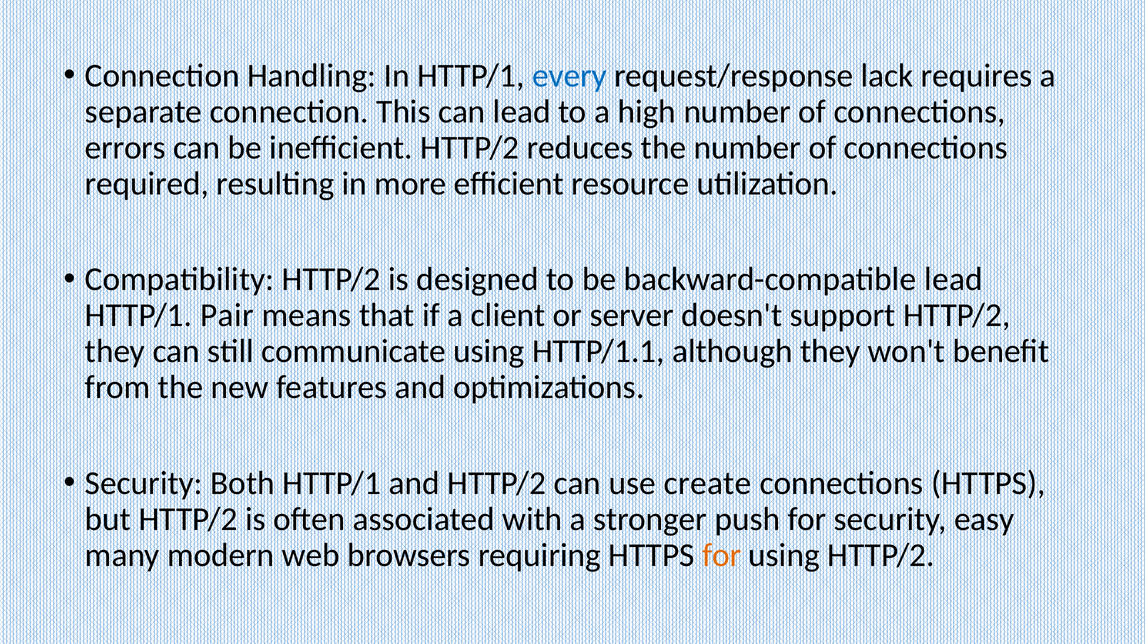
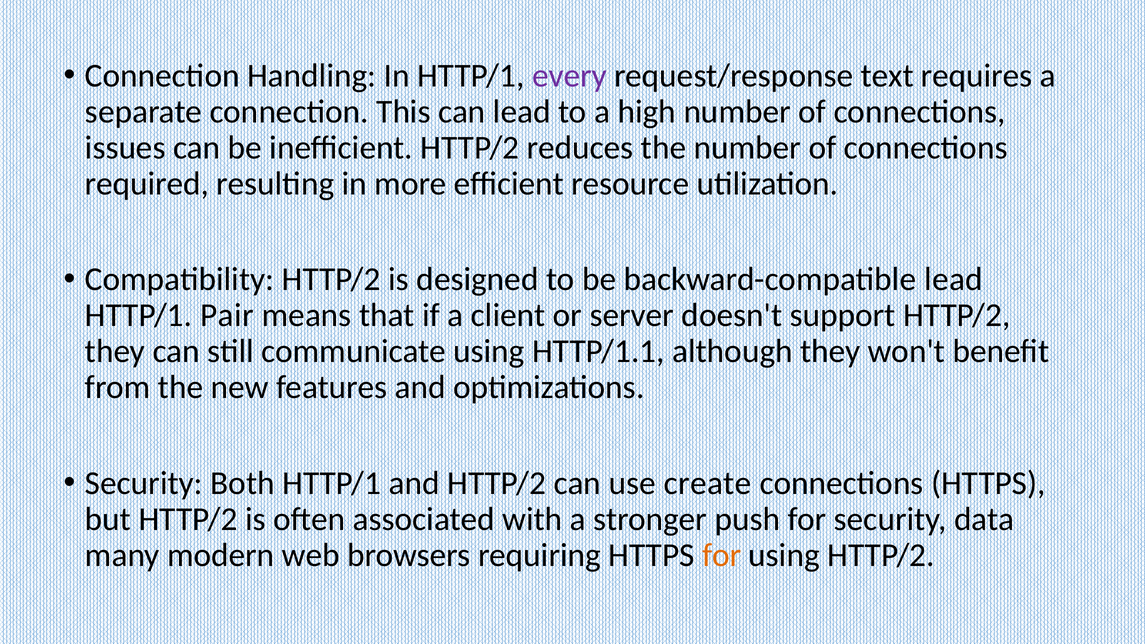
every colour: blue -> purple
lack: lack -> text
errors: errors -> issues
easy: easy -> data
